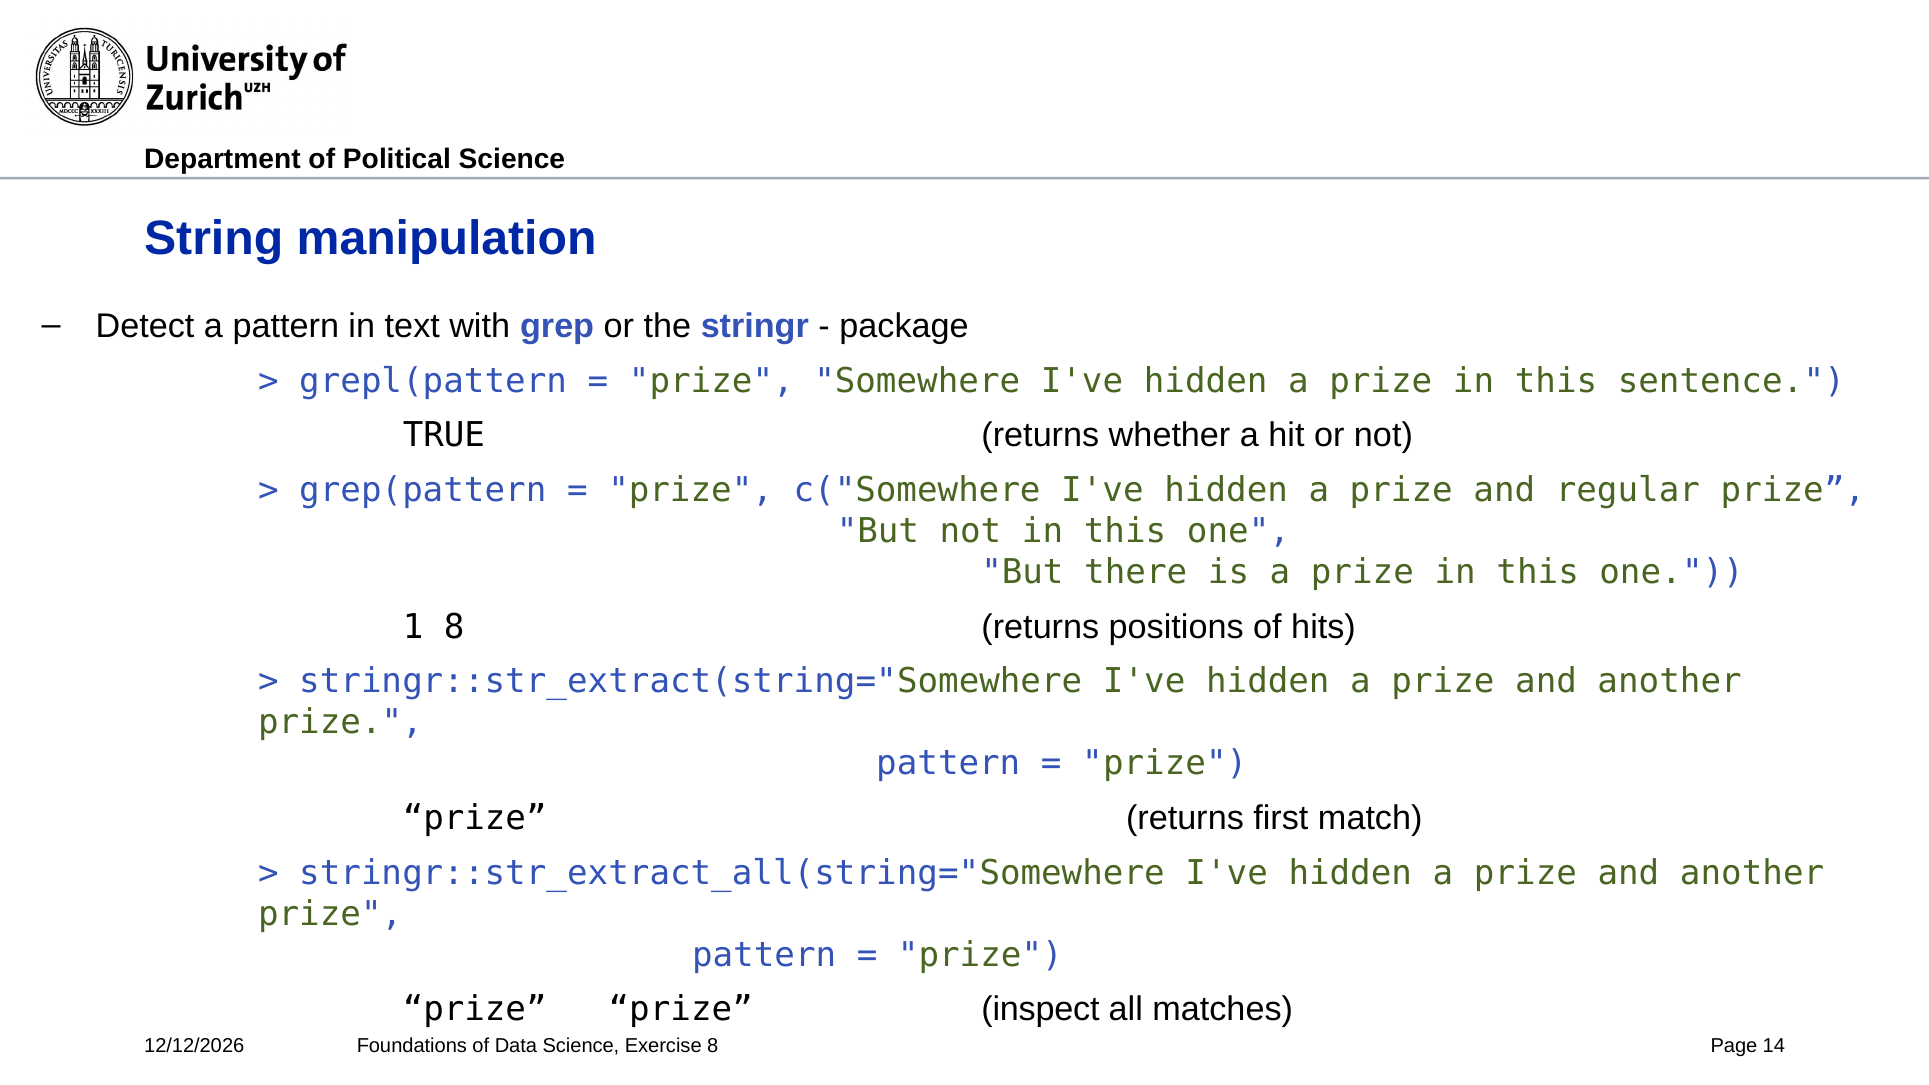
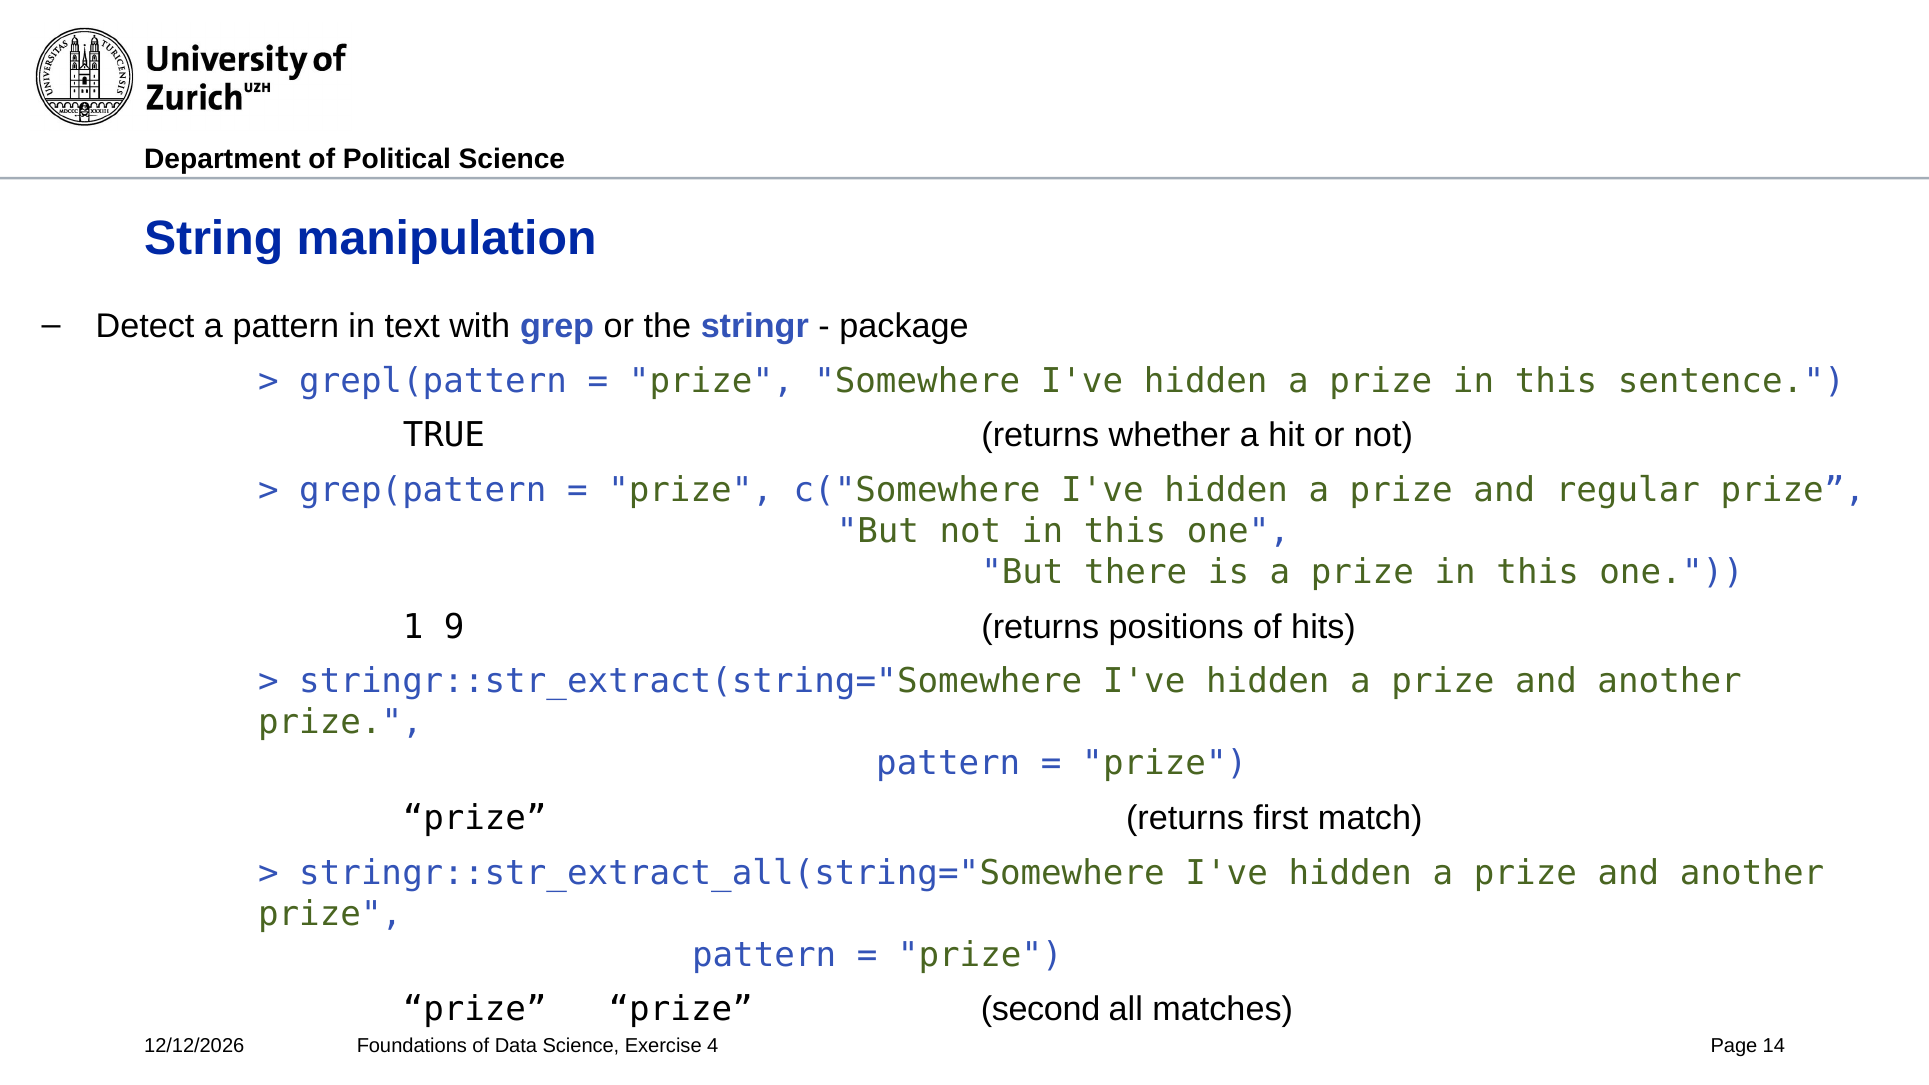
1 8: 8 -> 9
inspect: inspect -> second
Exercise 8: 8 -> 4
